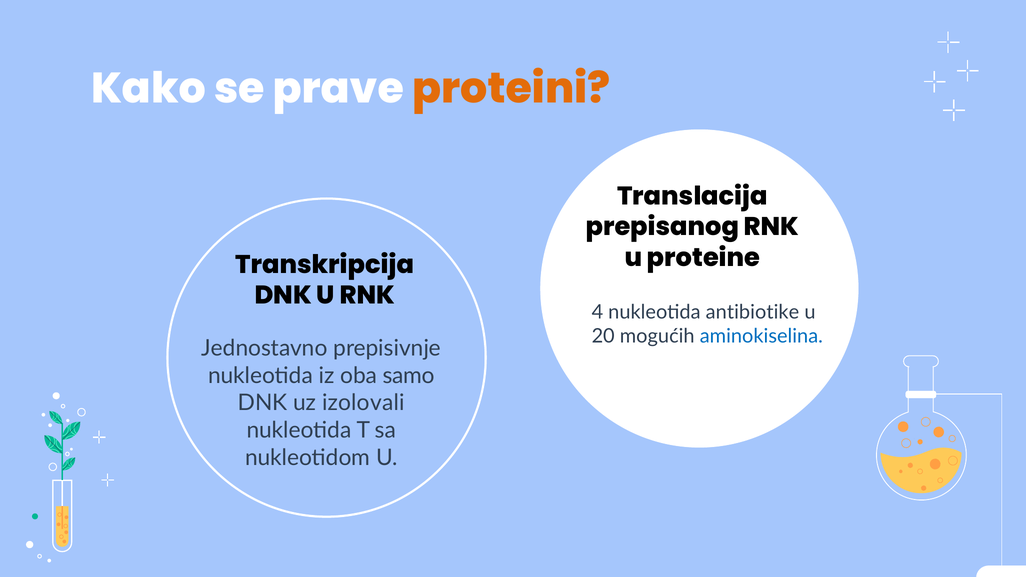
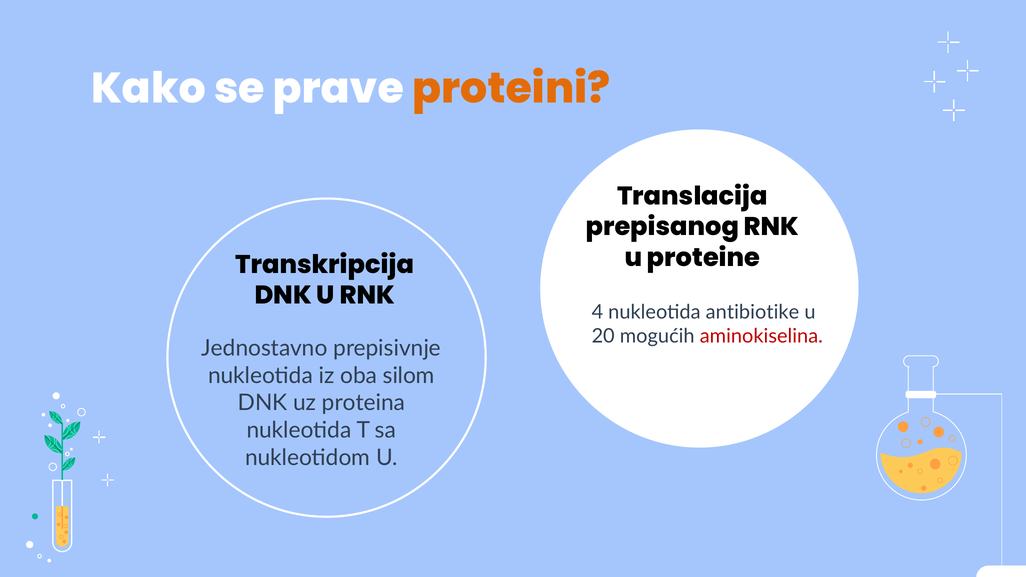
aminokiselina colour: blue -> red
samo: samo -> silom
izolovali: izolovali -> proteina
